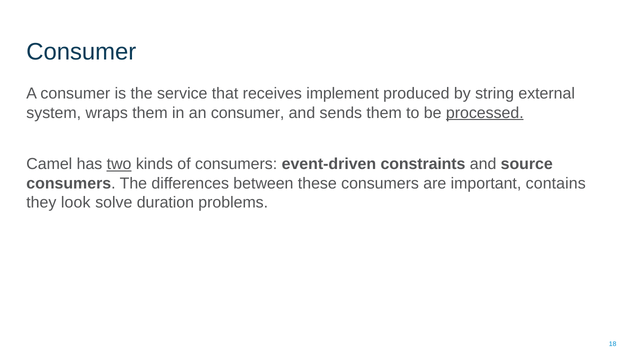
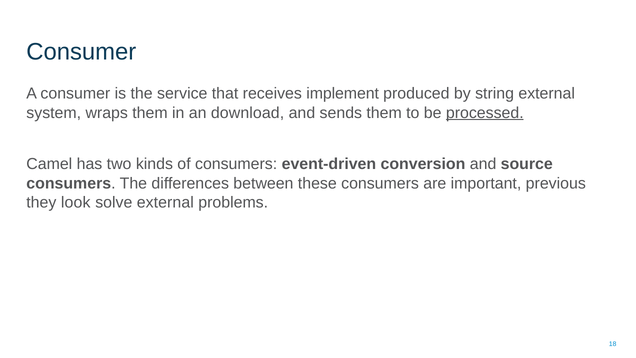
an consumer: consumer -> download
two underline: present -> none
constraints: constraints -> conversion
contains: contains -> previous
solve duration: duration -> external
